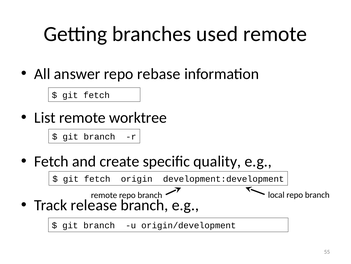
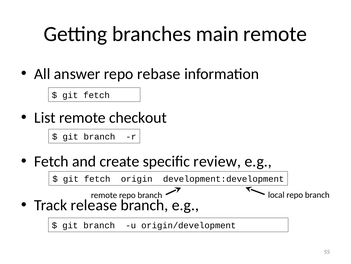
used: used -> main
worktree: worktree -> checkout
quality: quality -> review
